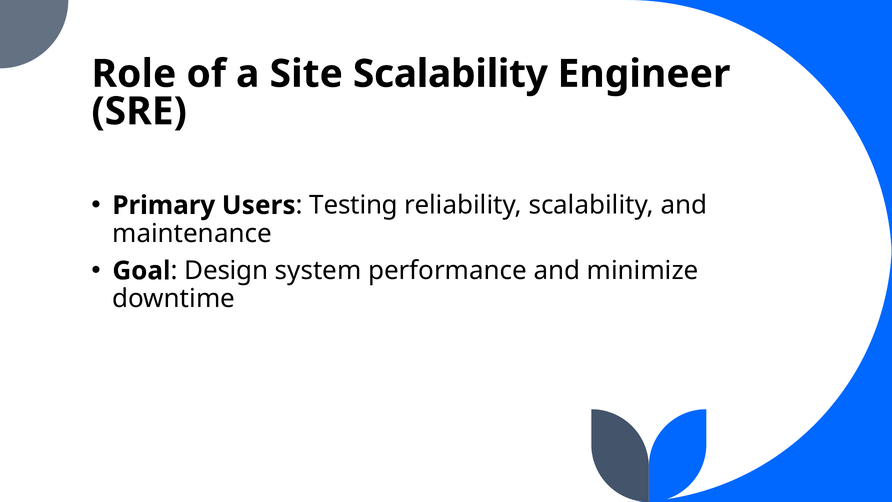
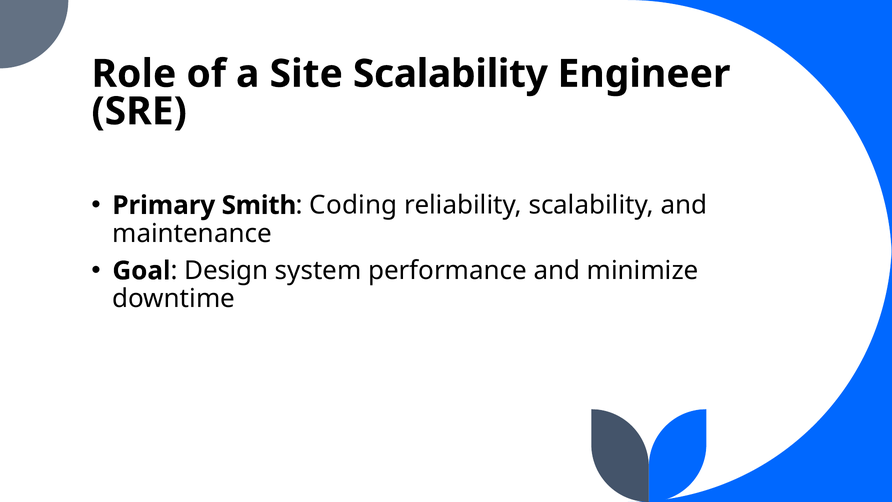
Users: Users -> Smith
Testing: Testing -> Coding
